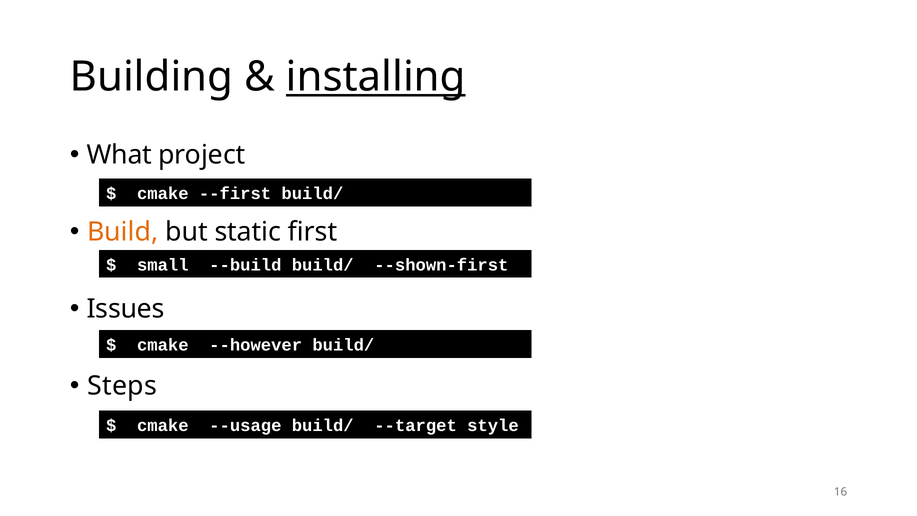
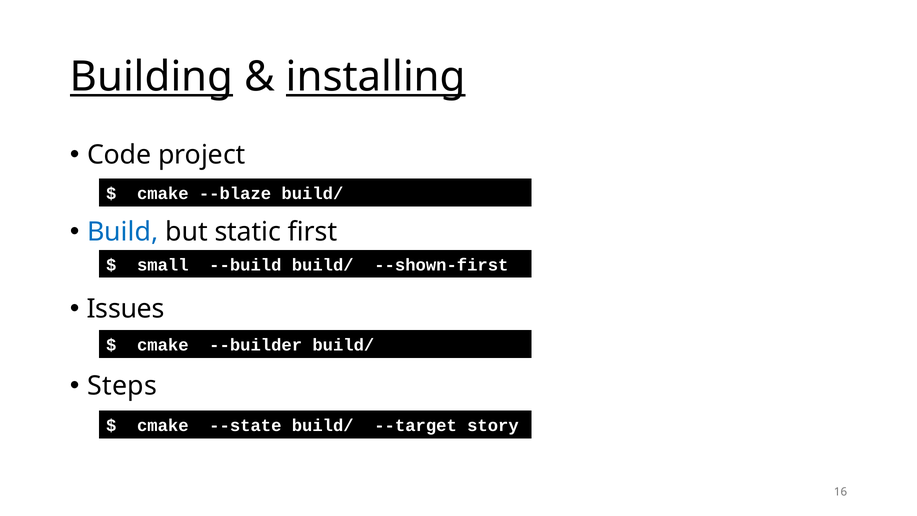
Building underline: none -> present
What: What -> Code
--first: --first -> --blaze
Build colour: orange -> blue
--however: --however -> --builder
--usage: --usage -> --state
style: style -> story
